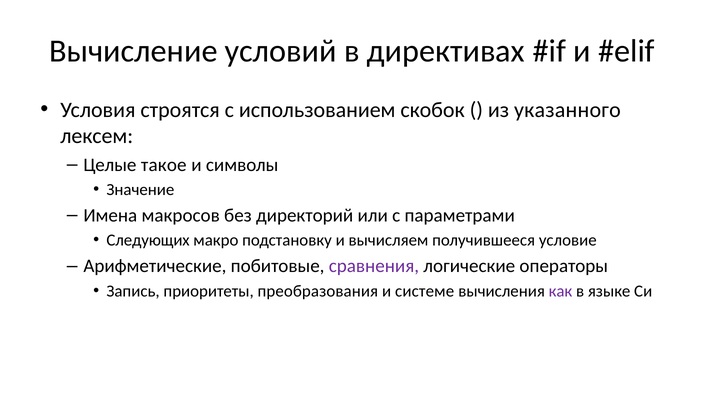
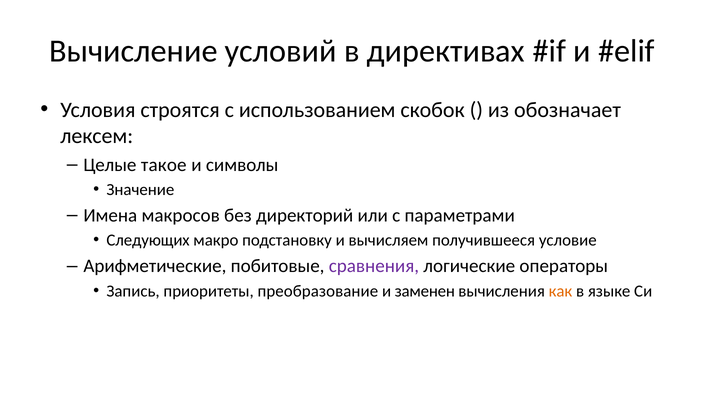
указанного: указанного -> обозначает
преобразования: преобразования -> преобразование
системе: системе -> заменен
как colour: purple -> orange
